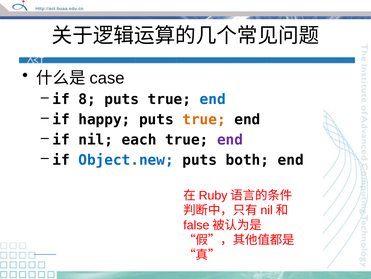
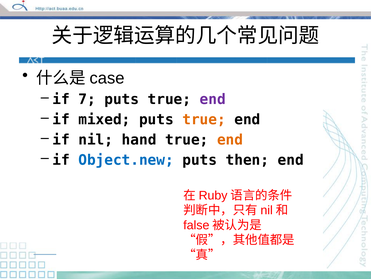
8: 8 -> 7
end at (213, 99) colour: blue -> purple
happy: happy -> mixed
each: each -> hand
end at (230, 139) colour: purple -> orange
both: both -> then
